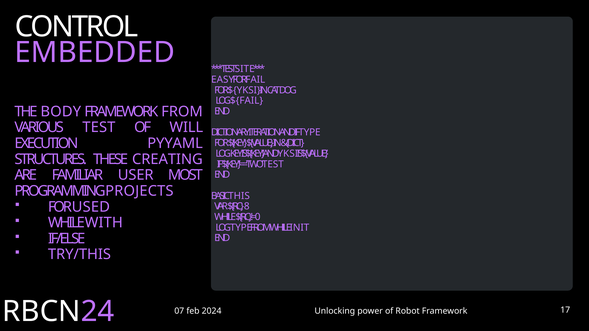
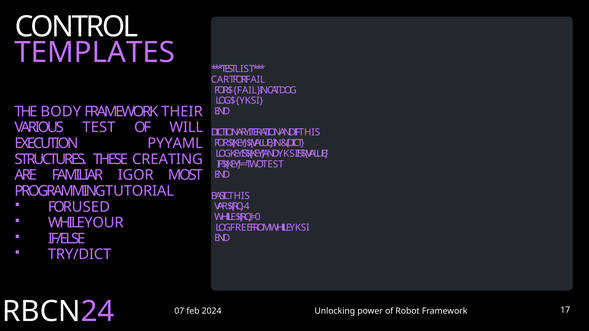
EMBEDDED: EMBEDDED -> TEMPLATES
SITE: SITE -> LIST
EASY: EASY -> CART
${YKSI: ${YKSI -> ${FAIL
${FAIL: ${FAIL -> ${YKSI
FRAMEWORK FROM: FROM -> THEIR
TYPE at (309, 133): TYPE -> THIS
USER: USER -> IGOR
PROJECTS: PROJECTS -> TUTORIAL
8: 8 -> 4
WITH: WITH -> YOUR
TYPE at (241, 228): TYPE -> FREE
INIT at (299, 228): INIT -> YKSI
TRY/THIS: TRY/THIS -> TRY/DICT
